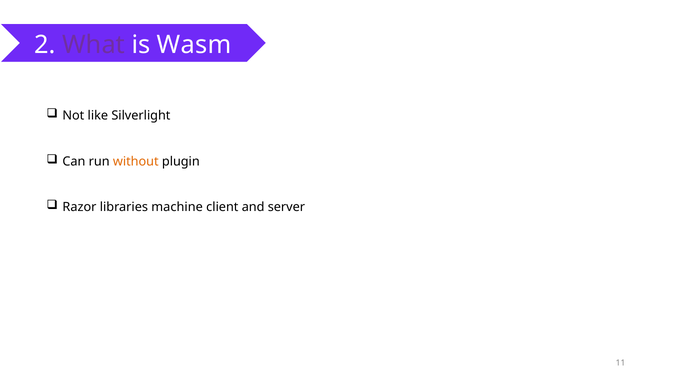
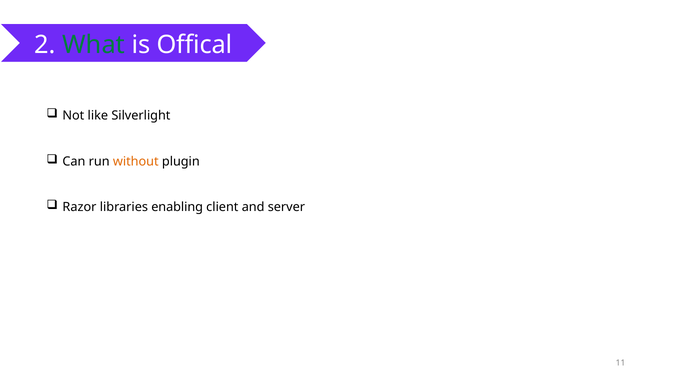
What colour: purple -> green
Wasm: Wasm -> Offical
machine: machine -> enabling
